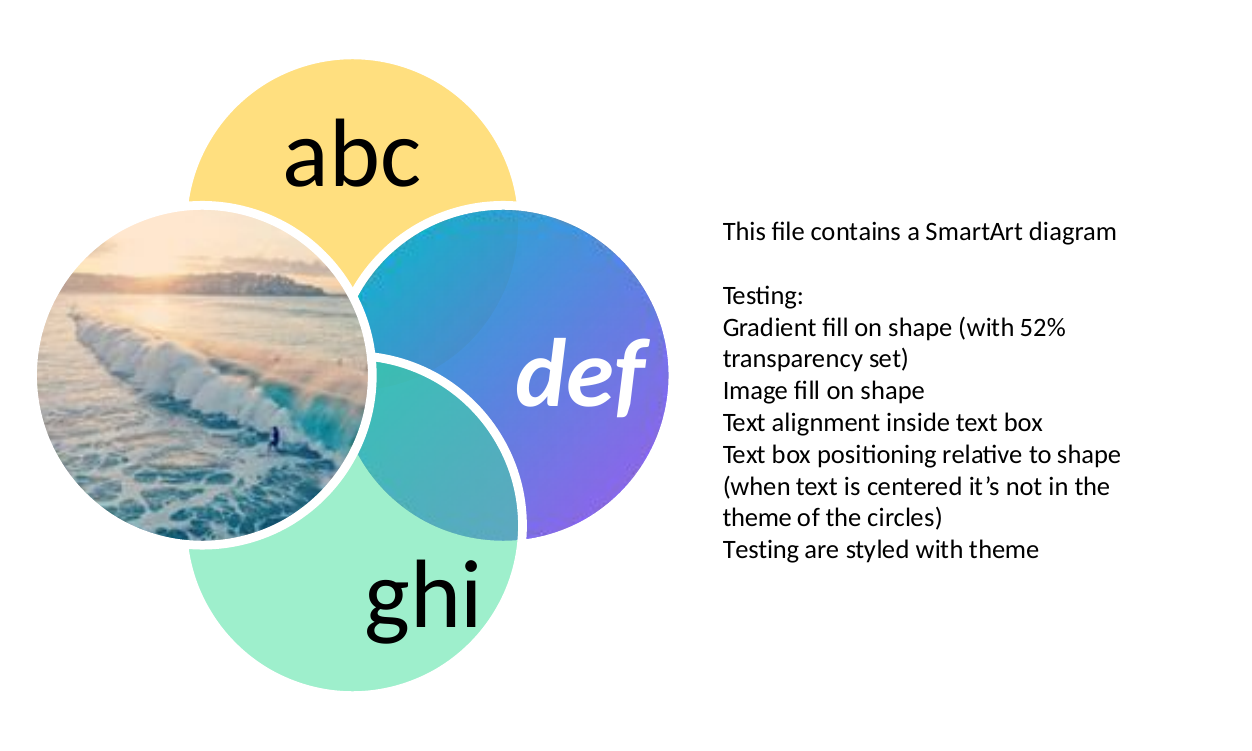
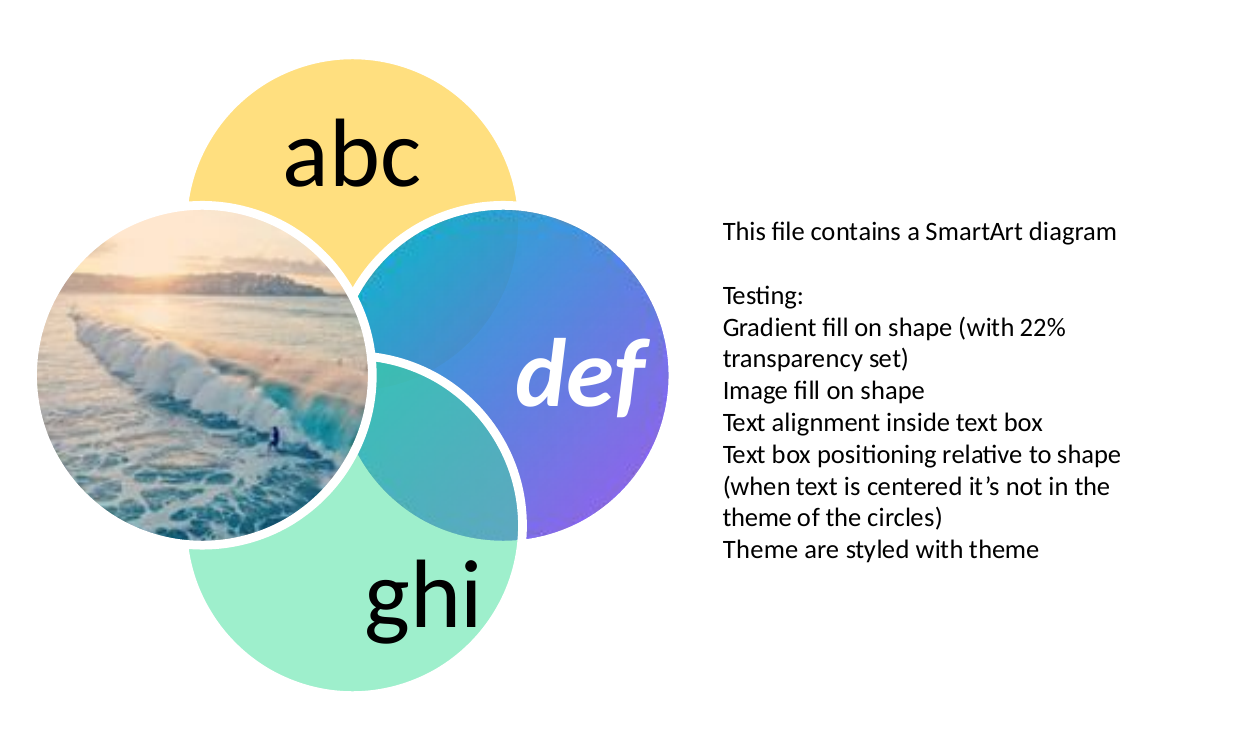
52%: 52% -> 22%
Testing at (761, 550): Testing -> Theme
